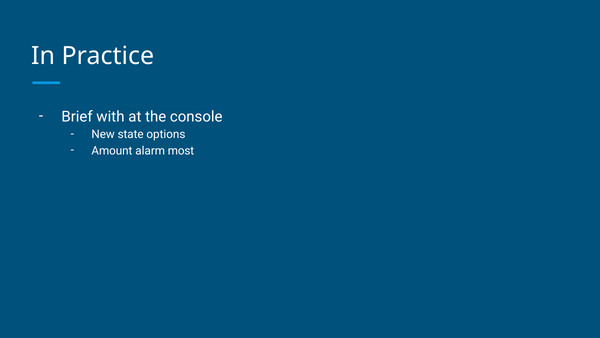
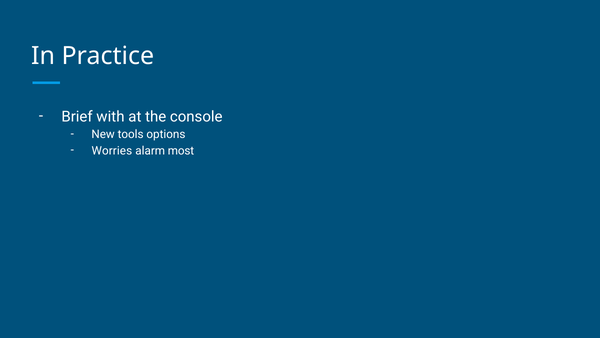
state: state -> tools
Amount: Amount -> Worries
